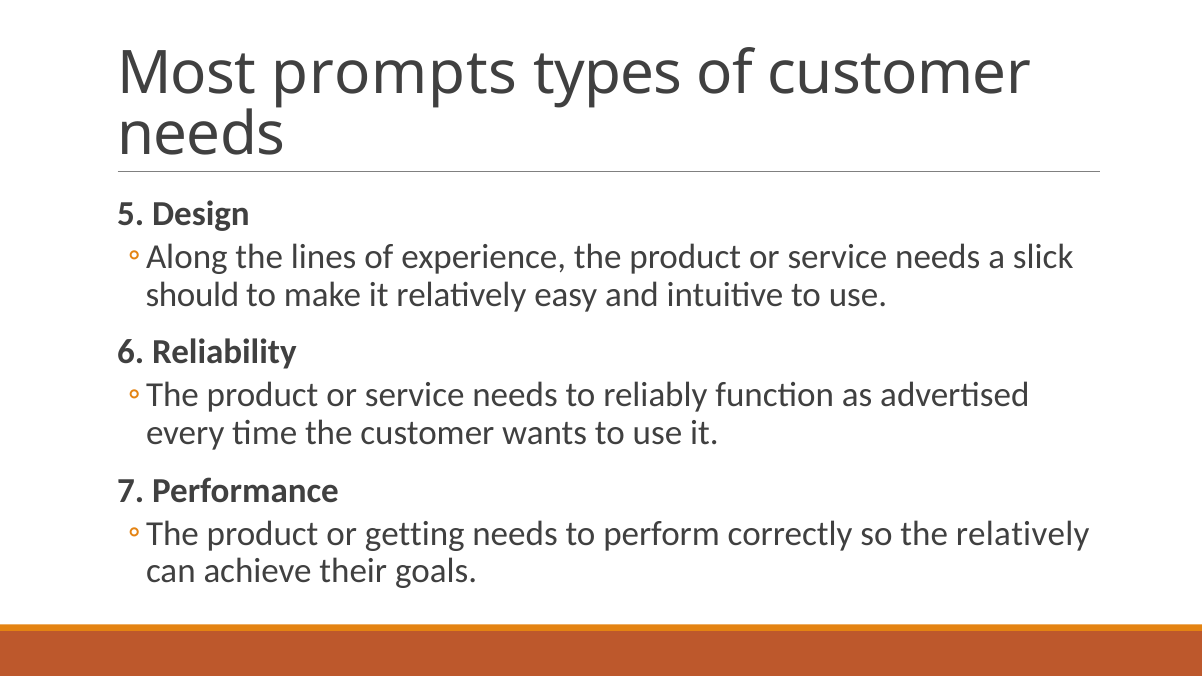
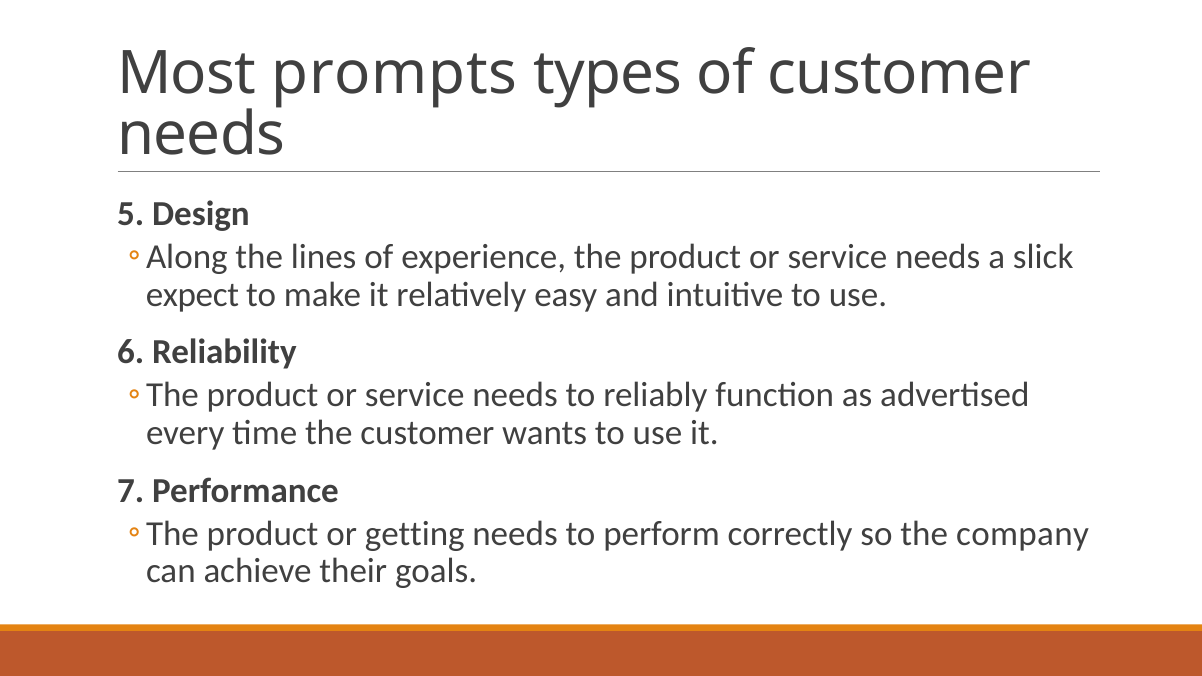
should: should -> expect
the relatively: relatively -> company
